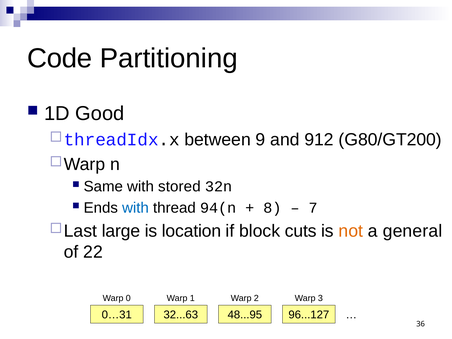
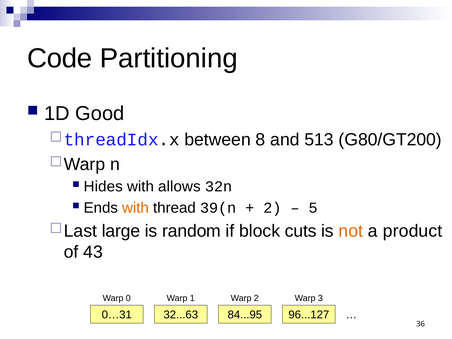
9: 9 -> 8
912: 912 -> 513
Same: Same -> Hides
stored: stored -> allows
with at (135, 208) colour: blue -> orange
94(n: 94(n -> 39(n
8 at (272, 208): 8 -> 2
7: 7 -> 5
location: location -> random
general: general -> product
22: 22 -> 43
48...95: 48...95 -> 84...95
